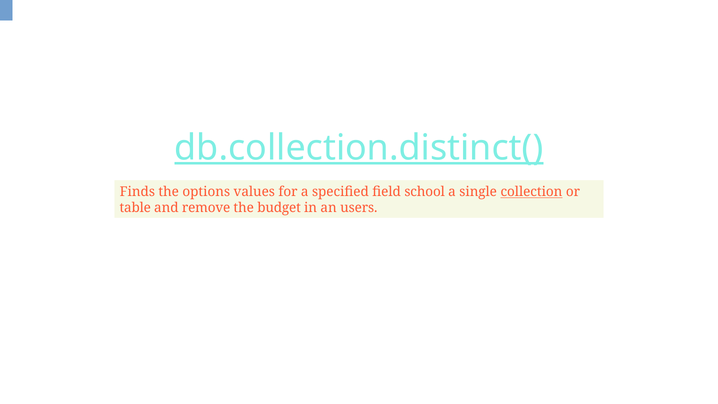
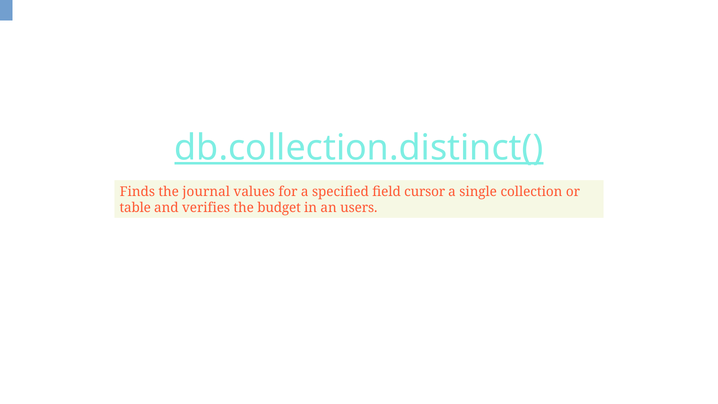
options: options -> journal
school: school -> cursor
collection underline: present -> none
remove: remove -> verifies
